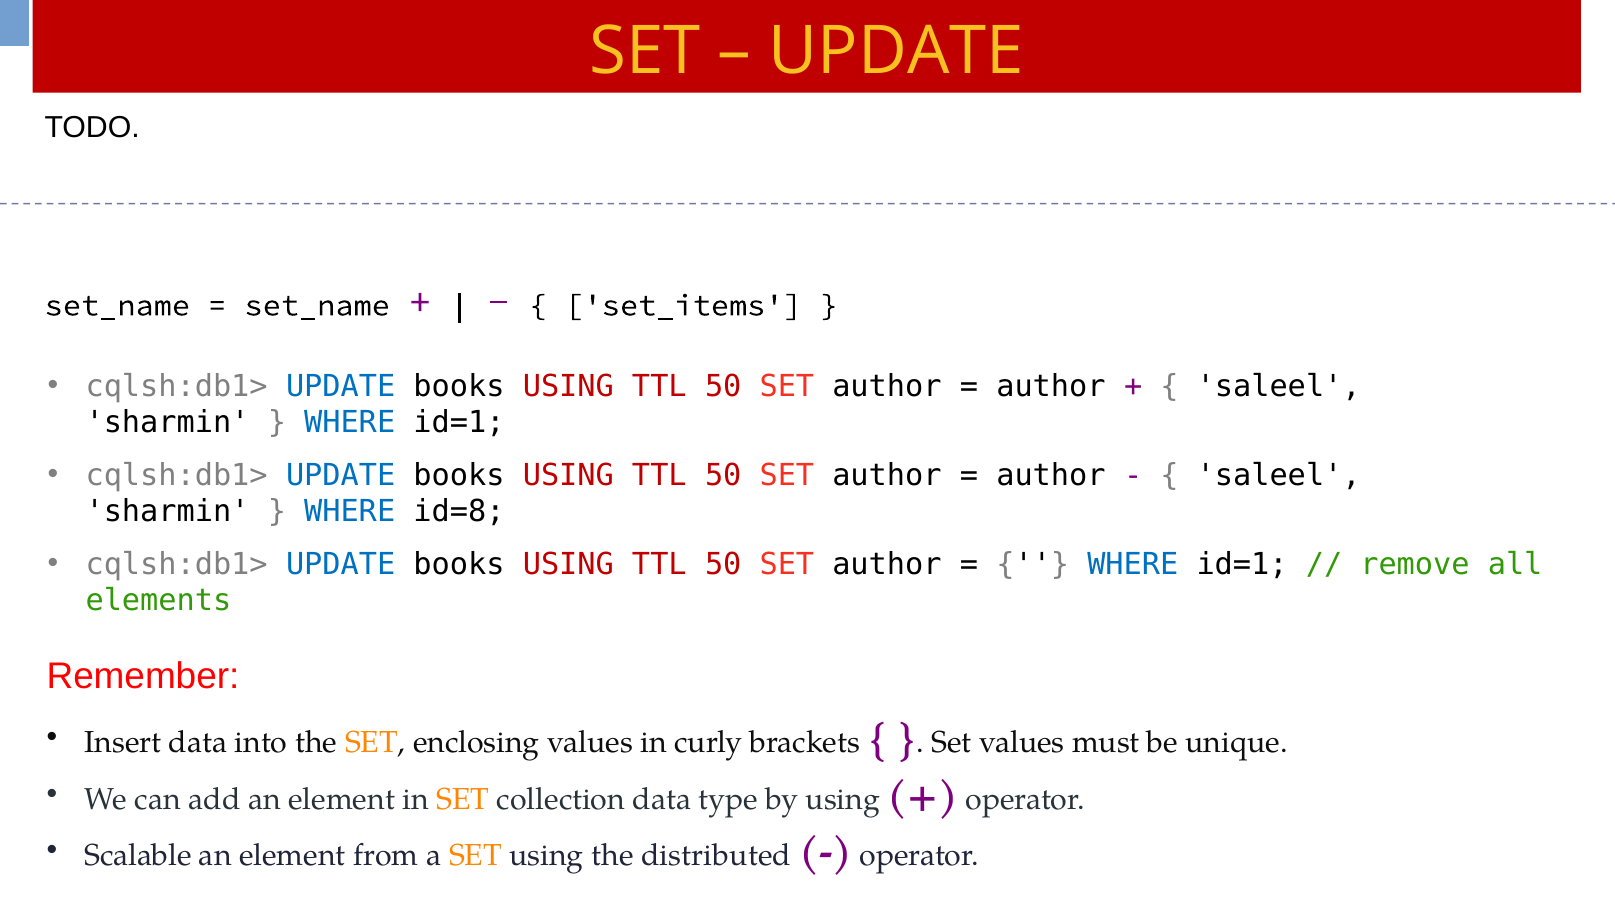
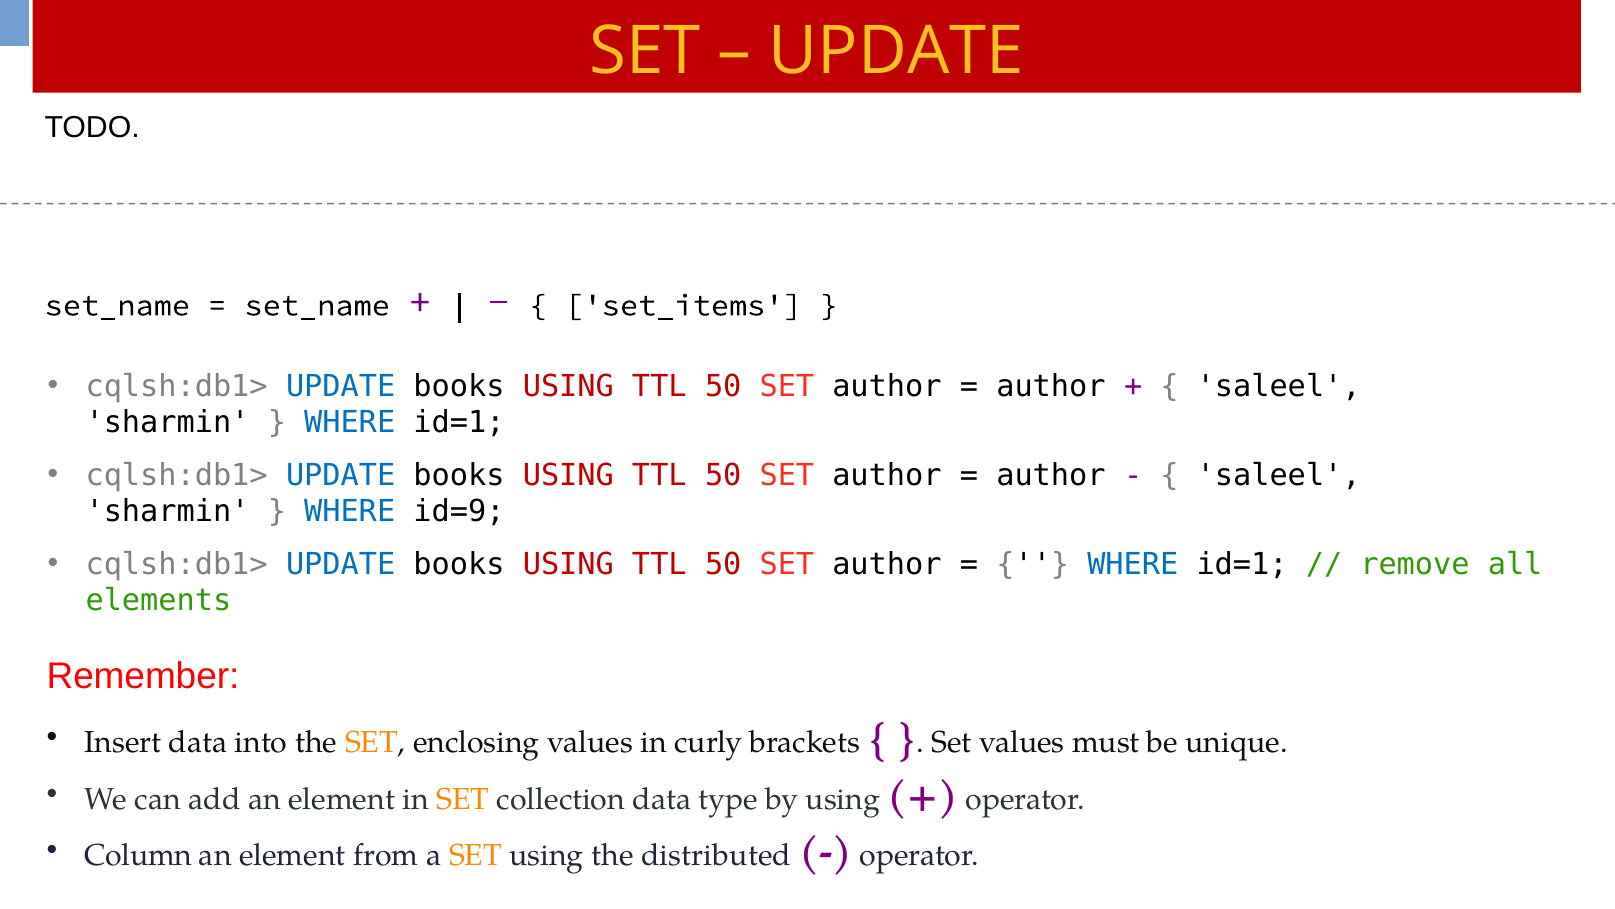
id=8: id=8 -> id=9
Scalable: Scalable -> Column
